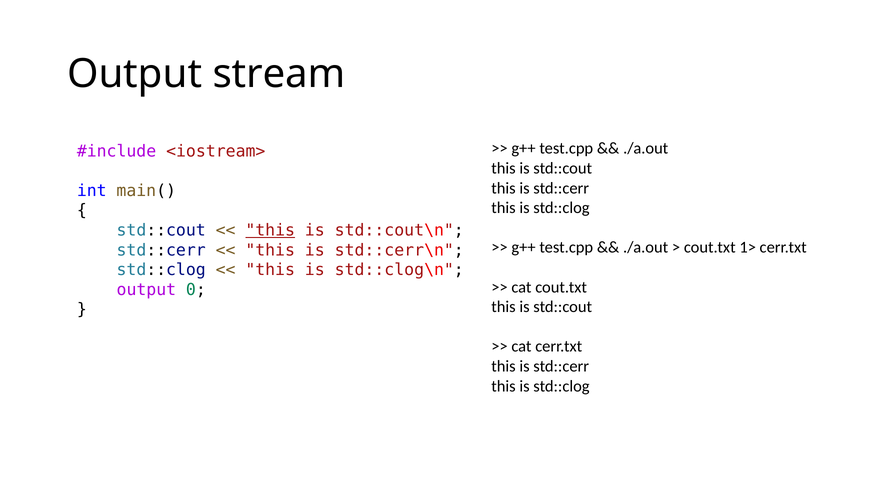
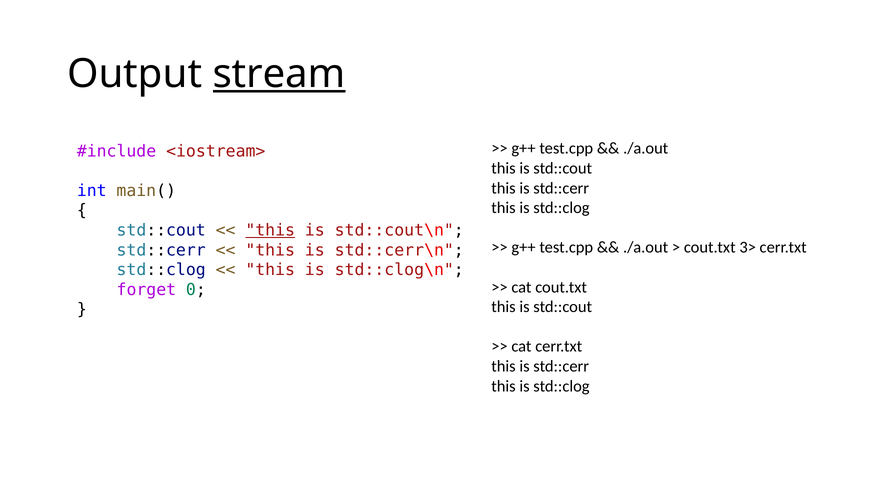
stream underline: none -> present
1>: 1> -> 3>
output at (146, 290): output -> forget
